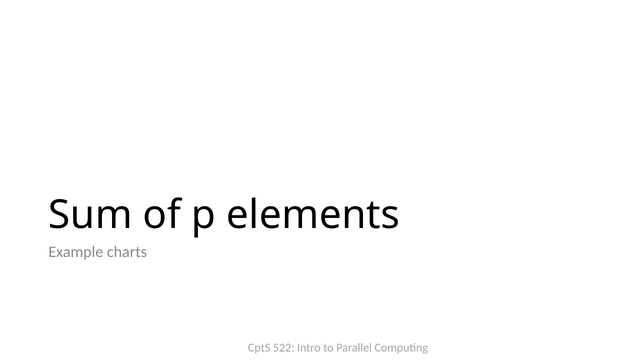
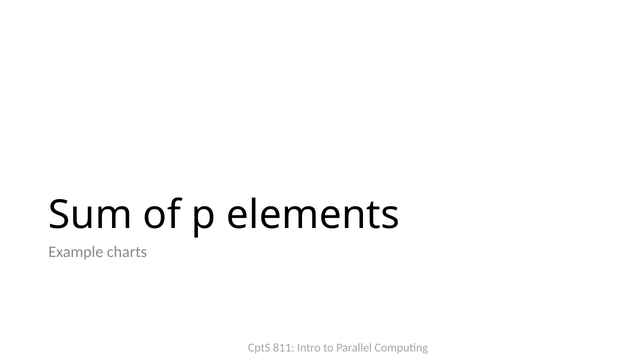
522: 522 -> 811
